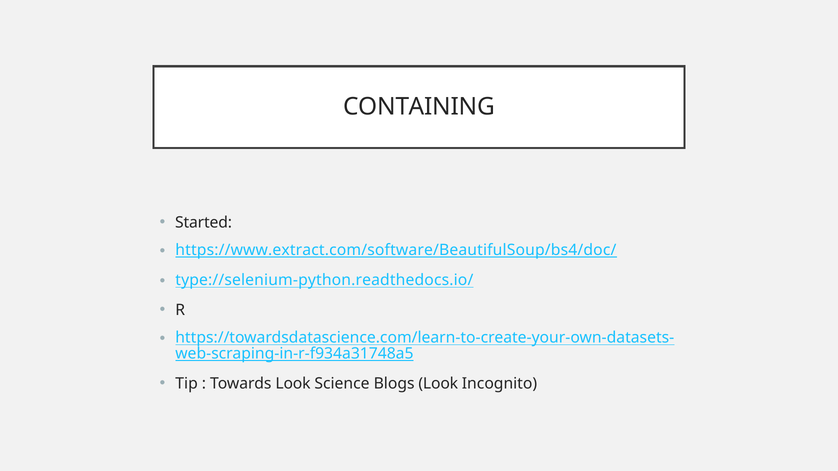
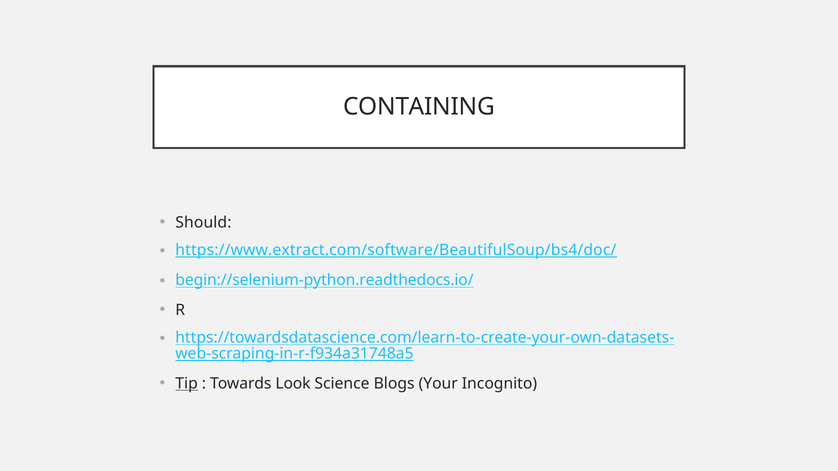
Started: Started -> Should
type://selenium-python.readthedocs.io/: type://selenium-python.readthedocs.io/ -> begin://selenium-python.readthedocs.io/
Tip underline: none -> present
Blogs Look: Look -> Your
